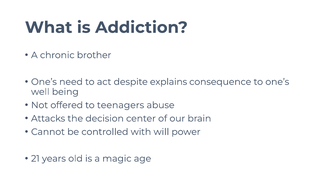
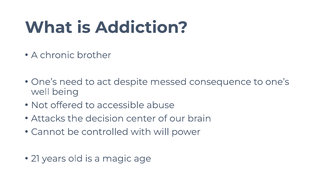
explains: explains -> messed
teenagers: teenagers -> accessible
